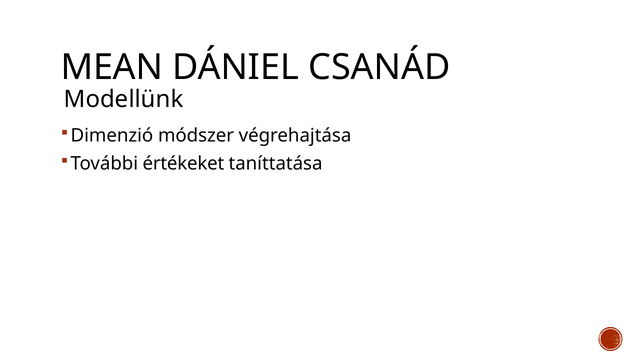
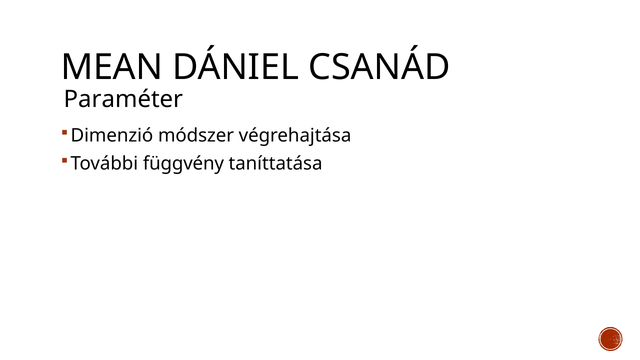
Modellünk: Modellünk -> Paraméter
értékeket: értékeket -> függvény
